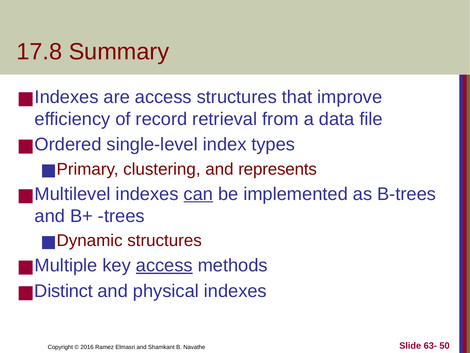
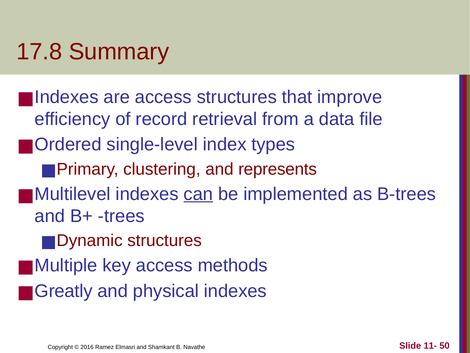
access at (164, 265) underline: present -> none
Distinct: Distinct -> Greatly
63-: 63- -> 11-
